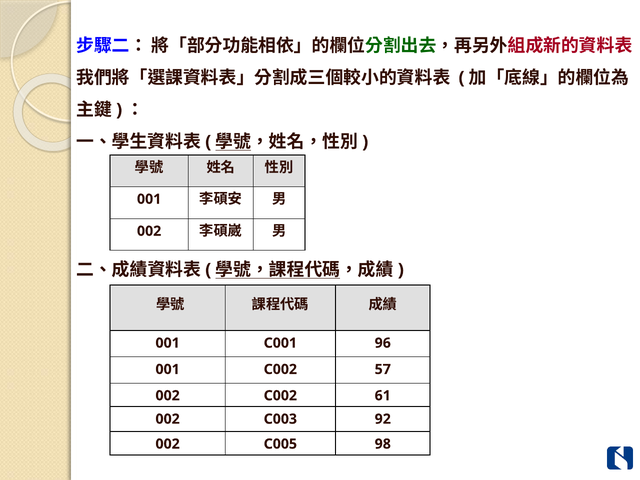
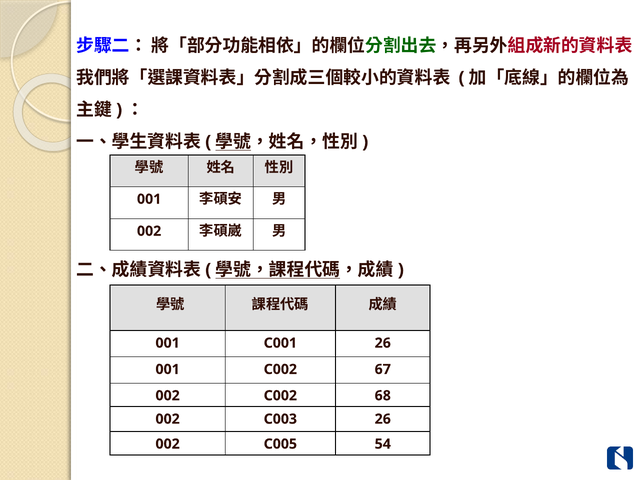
C001 96: 96 -> 26
57: 57 -> 67
61: 61 -> 68
C003 92: 92 -> 26
98: 98 -> 54
